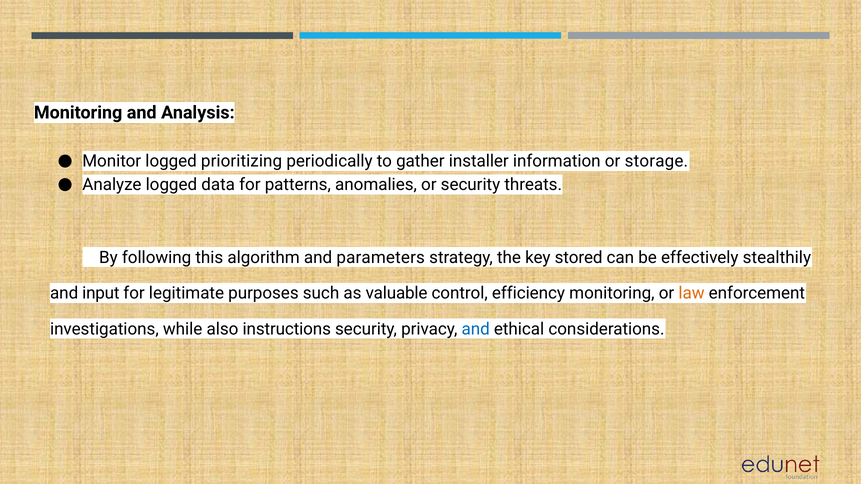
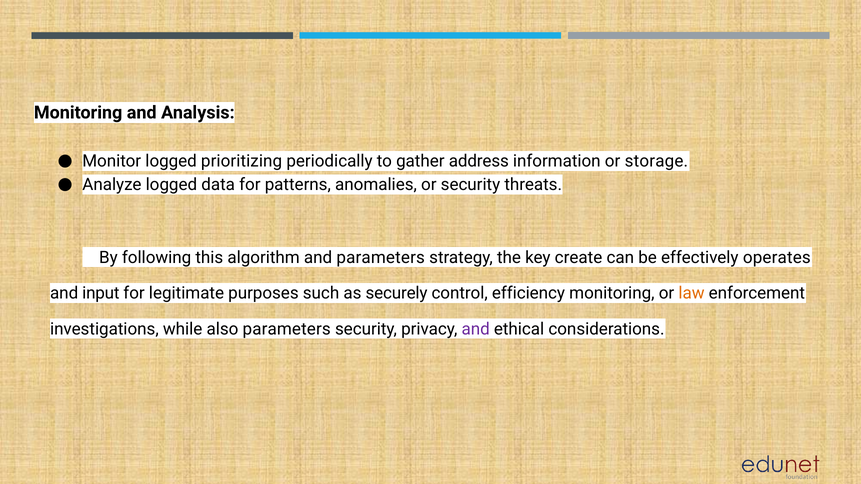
installer: installer -> address
stored: stored -> create
stealthily: stealthily -> operates
valuable: valuable -> securely
also instructions: instructions -> parameters
and at (476, 329) colour: blue -> purple
